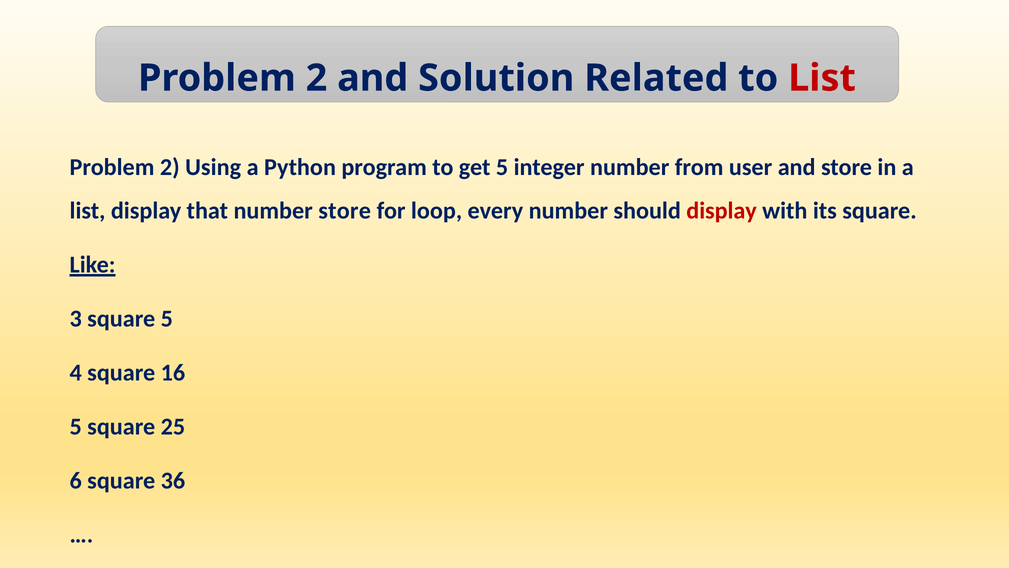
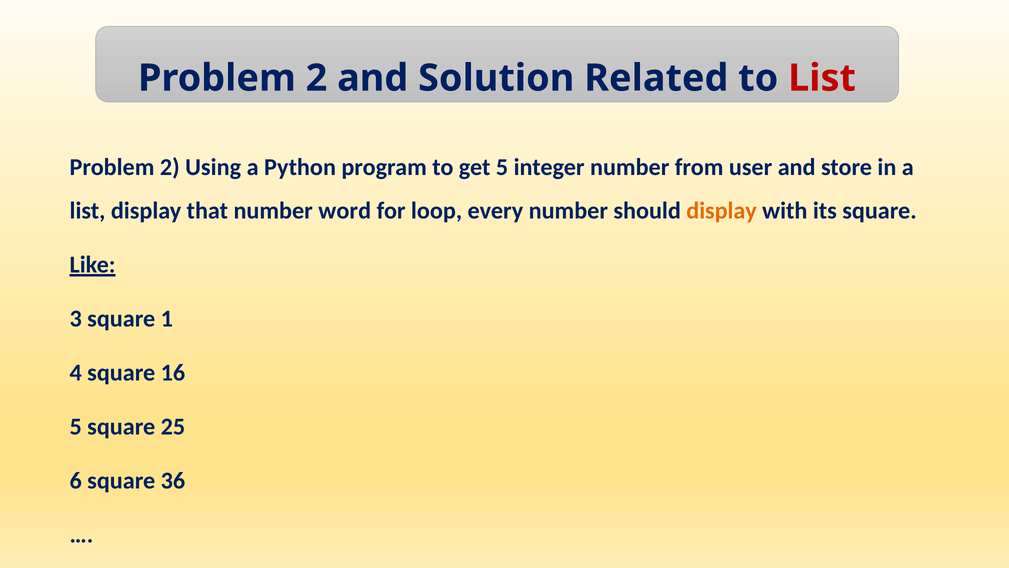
number store: store -> word
display at (722, 211) colour: red -> orange
square 5: 5 -> 1
